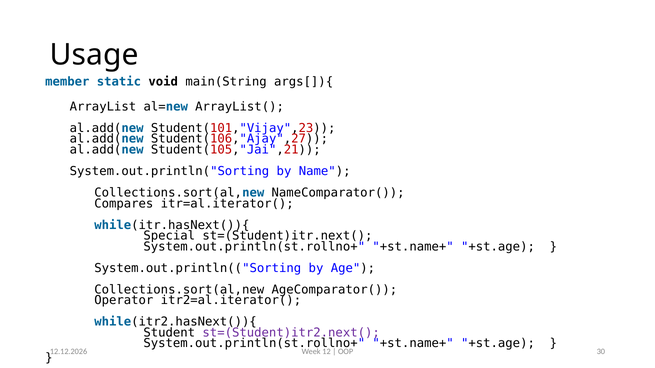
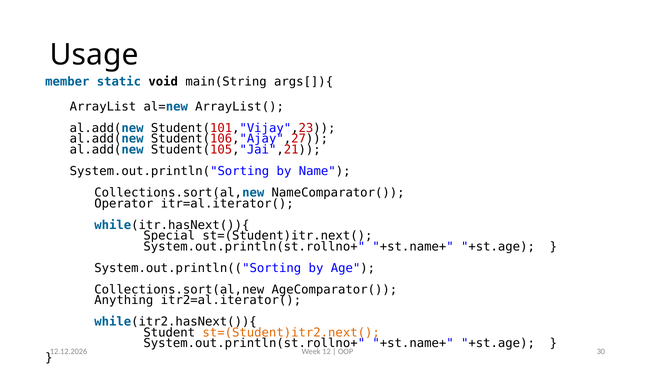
Compares: Compares -> Operator
Operator: Operator -> Anything
st=(Student)itr2.next( colour: purple -> orange
